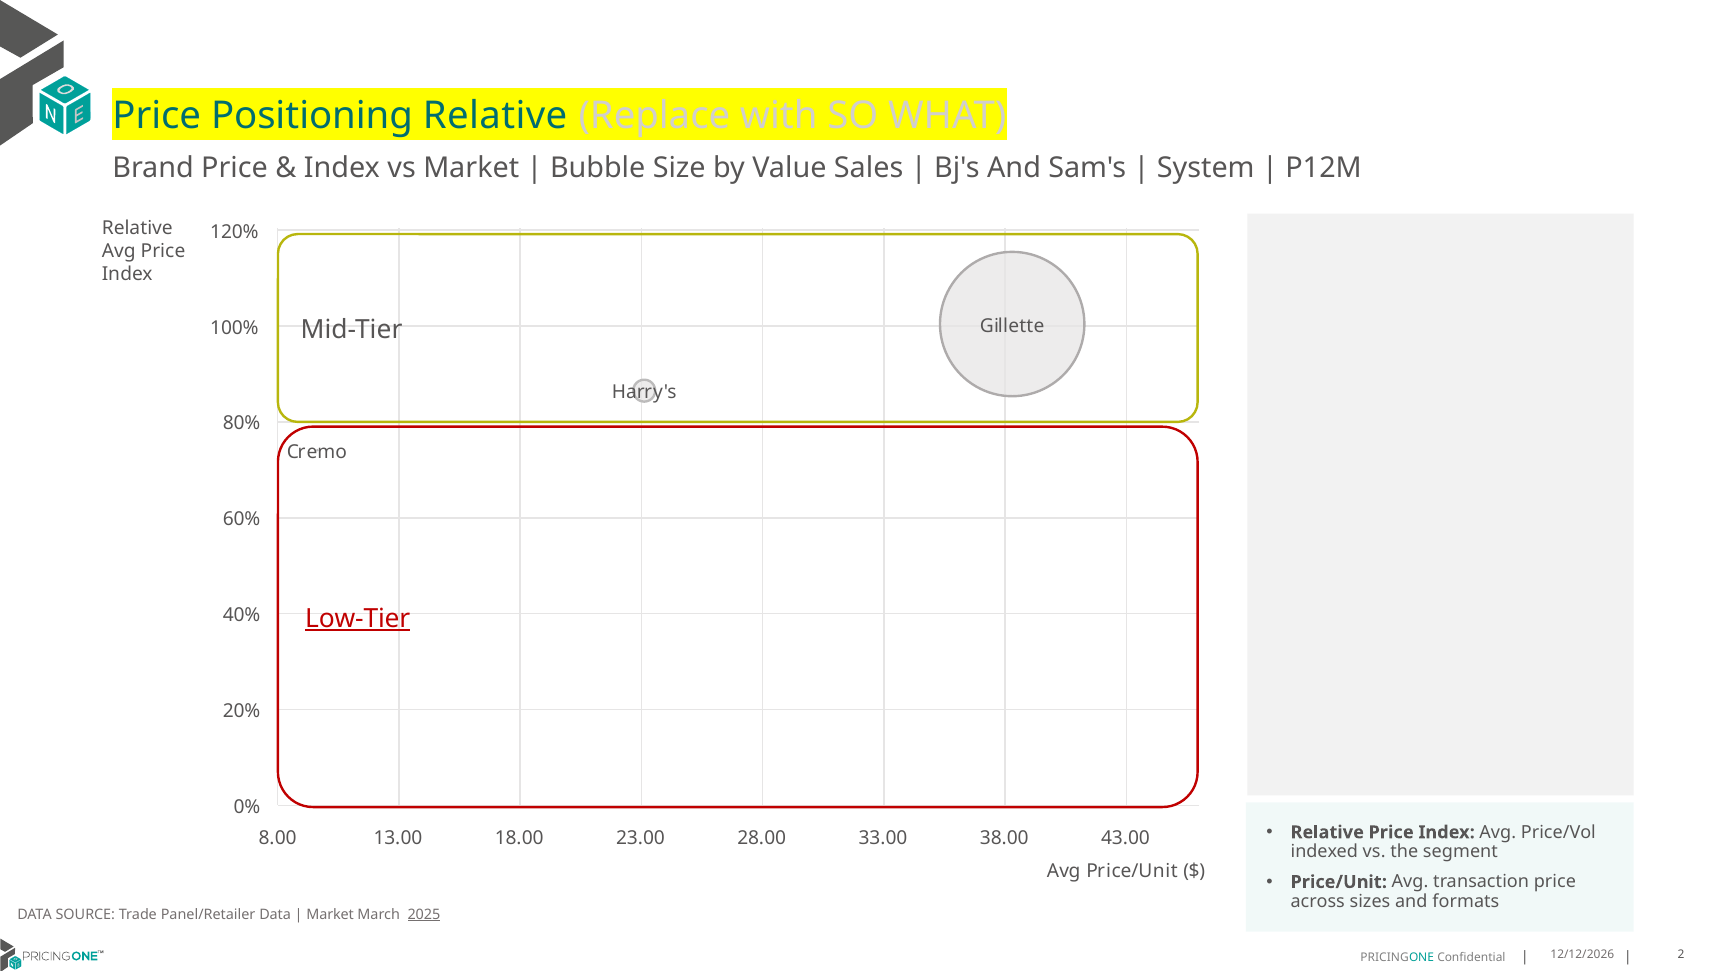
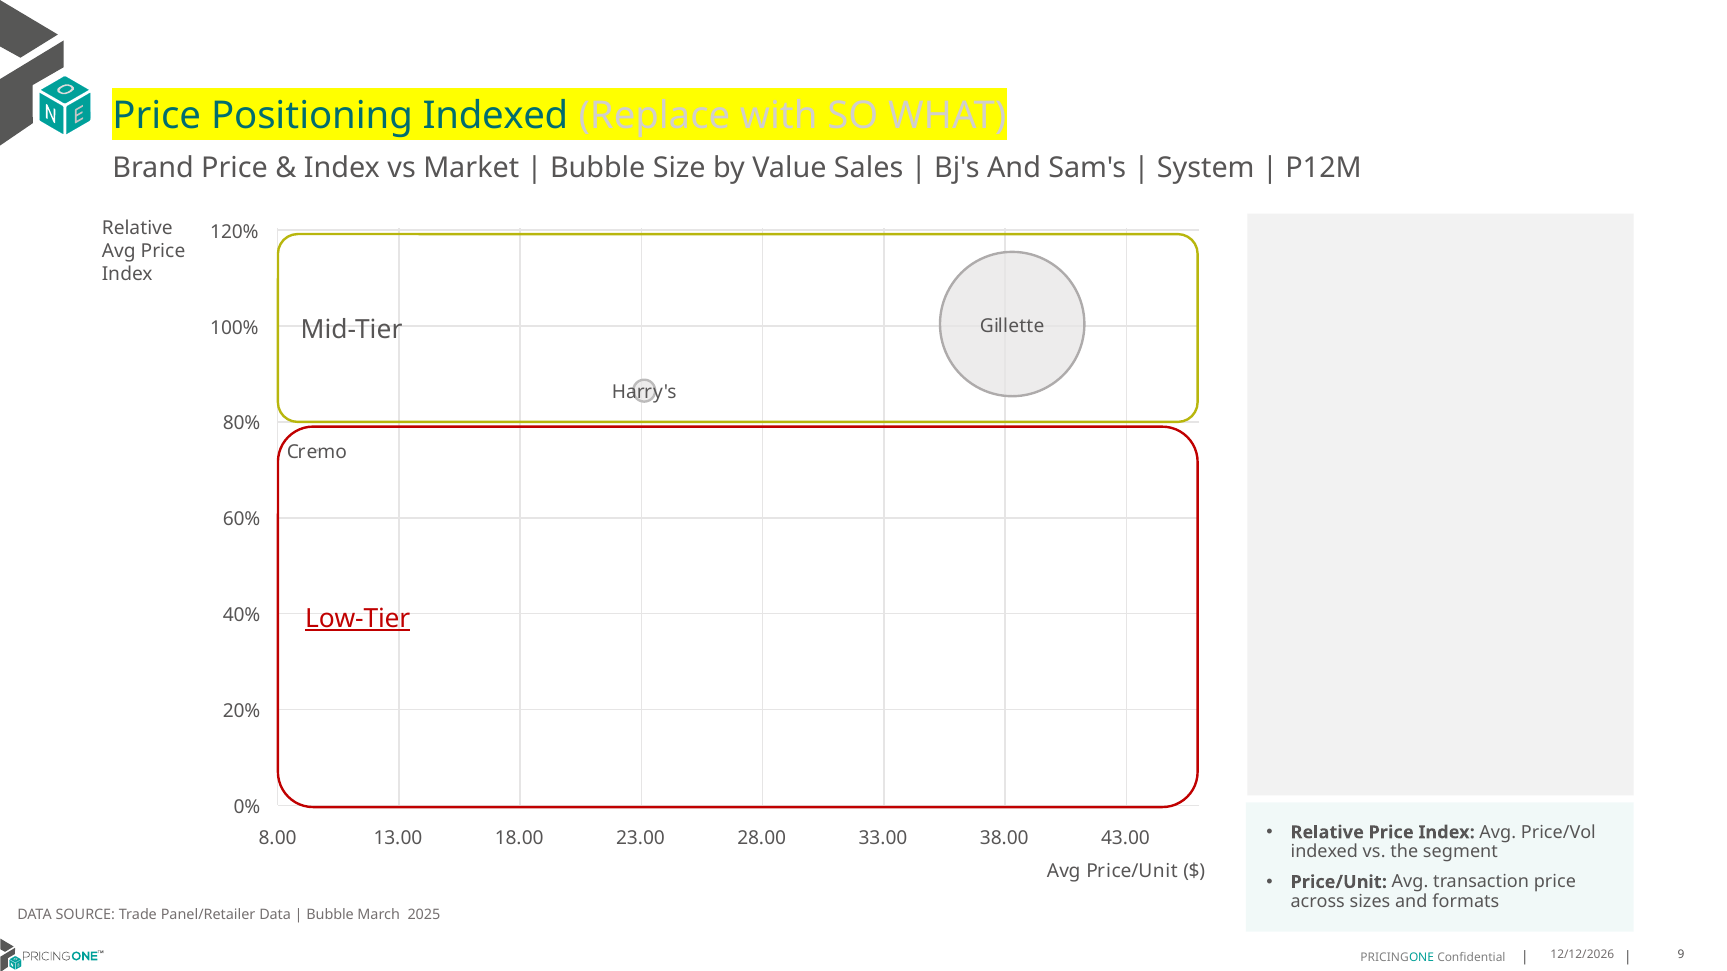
Positioning Relative: Relative -> Indexed
Market at (330, 915): Market -> Bubble
2025 underline: present -> none
2: 2 -> 9
